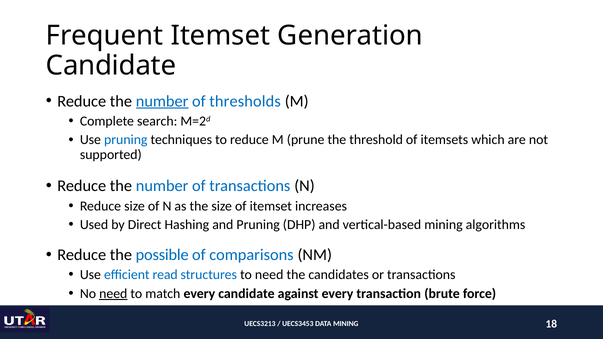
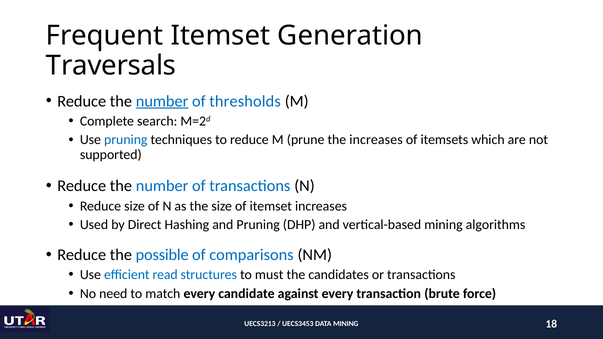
Candidate at (111, 66): Candidate -> Traversals
the threshold: threshold -> increases
to need: need -> must
need at (113, 294) underline: present -> none
